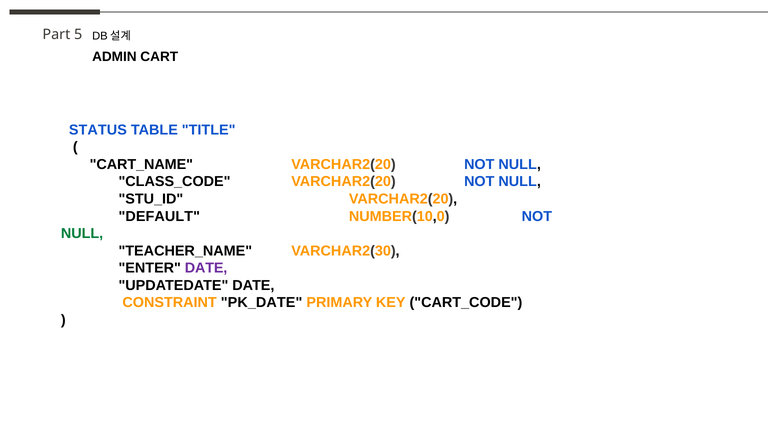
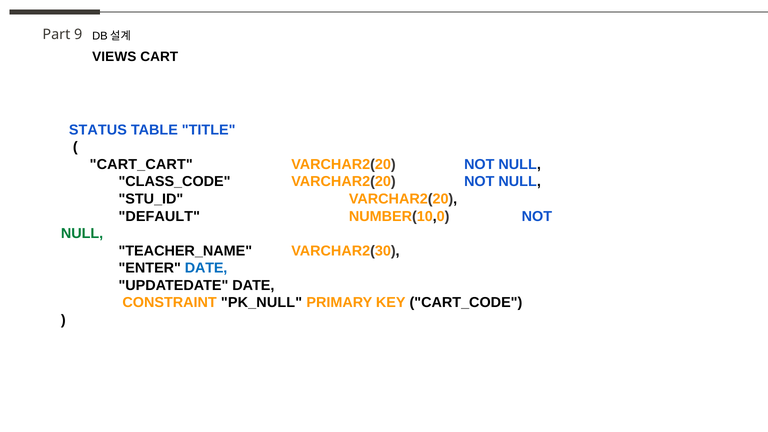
5: 5 -> 9
ADMIN: ADMIN -> VIEWS
CART_NAME: CART_NAME -> CART_CART
DATE at (206, 268) colour: purple -> blue
PK_DATE: PK_DATE -> PK_NULL
